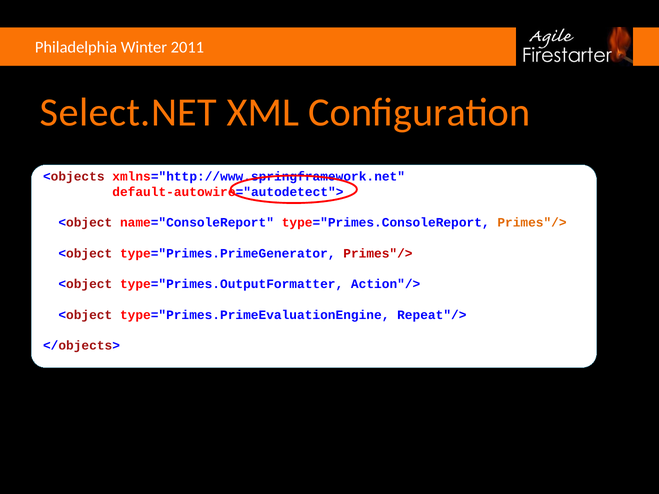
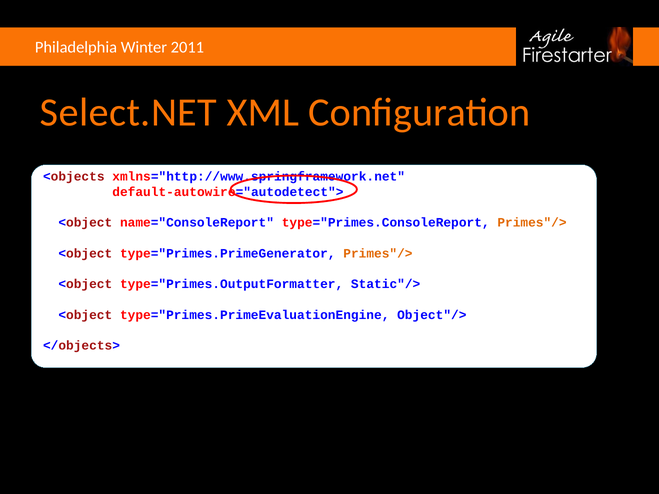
Primes"/> at (378, 253) colour: red -> orange
Action"/>: Action"/> -> Static"/>
Repeat"/>: Repeat"/> -> Object"/>
